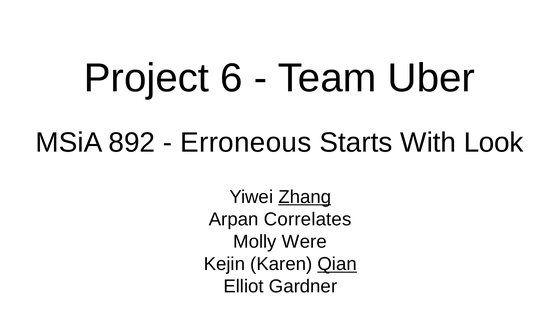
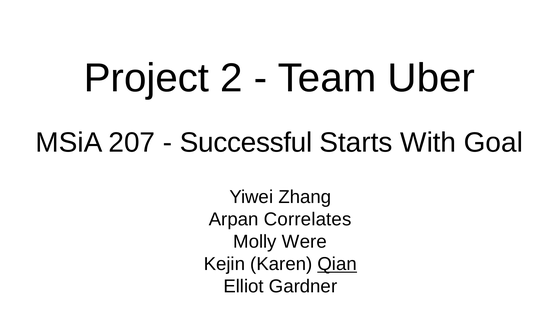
6: 6 -> 2
892: 892 -> 207
Erroneous: Erroneous -> Successful
Look: Look -> Goal
Zhang underline: present -> none
